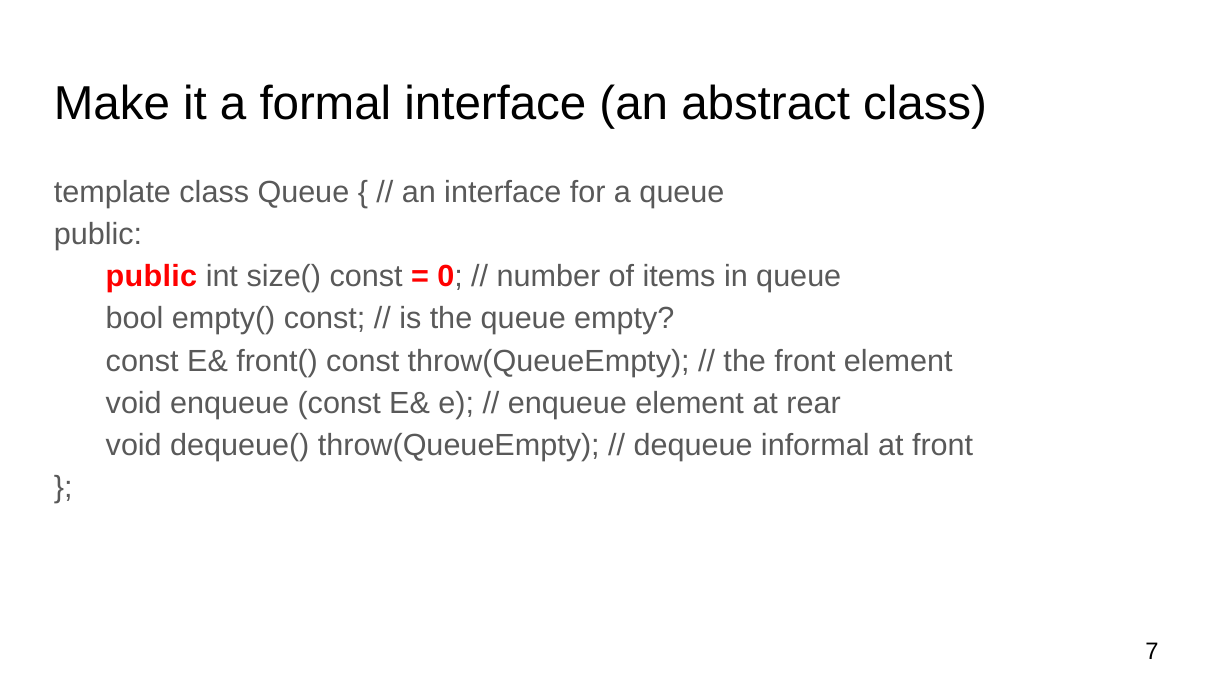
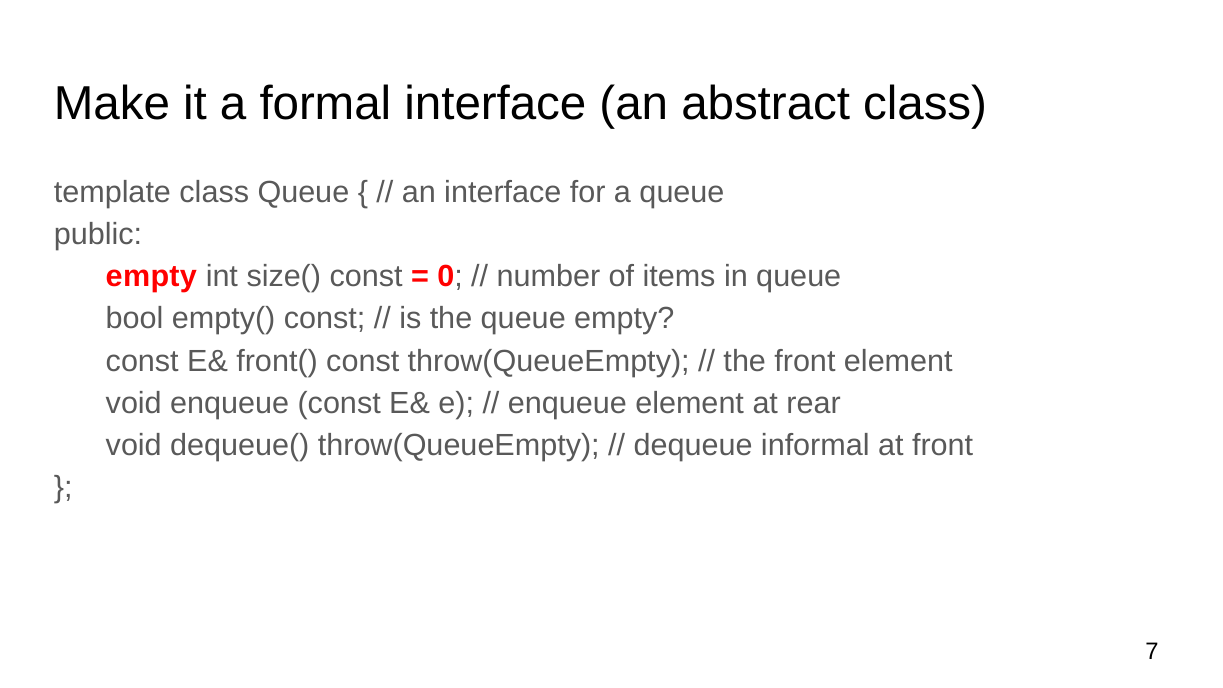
public at (151, 277): public -> empty
